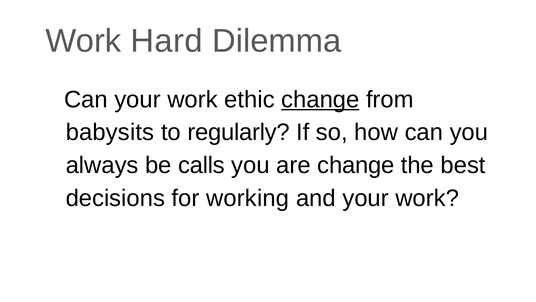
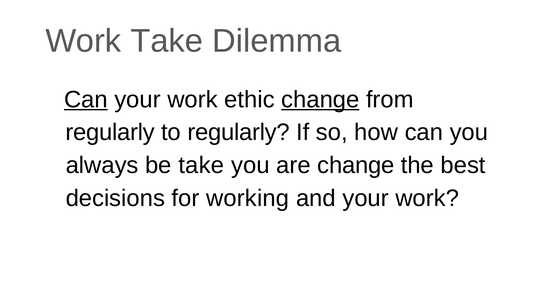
Work Hard: Hard -> Take
Can at (86, 99) underline: none -> present
babysits at (110, 132): babysits -> regularly
be calls: calls -> take
